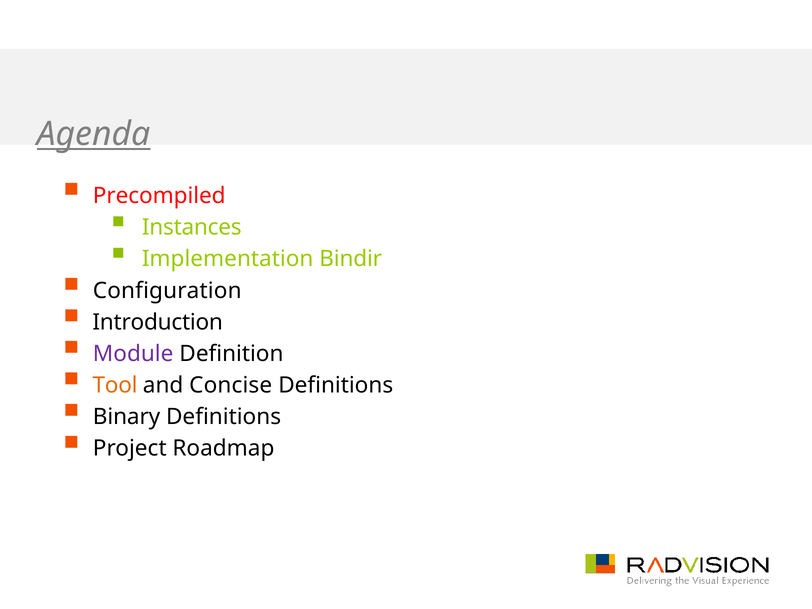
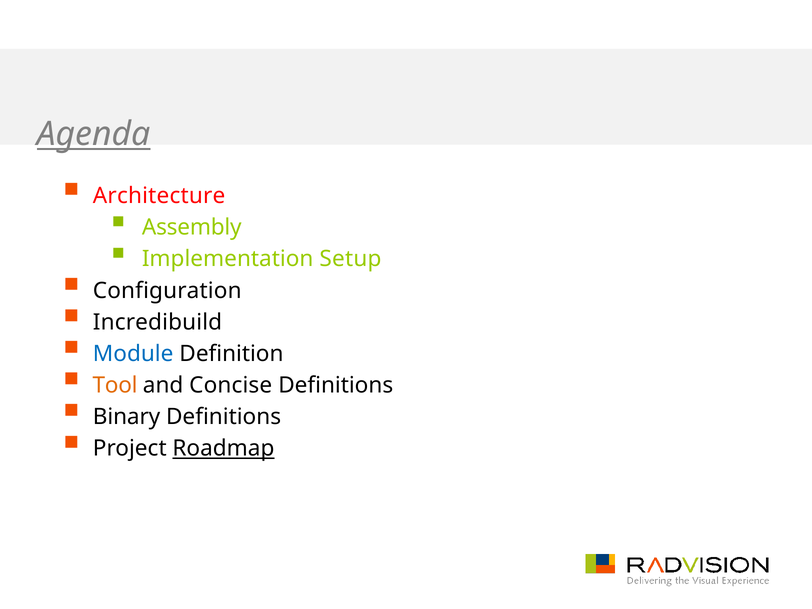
Precompiled: Precompiled -> Architecture
Instances: Instances -> Assembly
Bindir: Bindir -> Setup
Introduction: Introduction -> Incredibuild
Module colour: purple -> blue
Roadmap underline: none -> present
